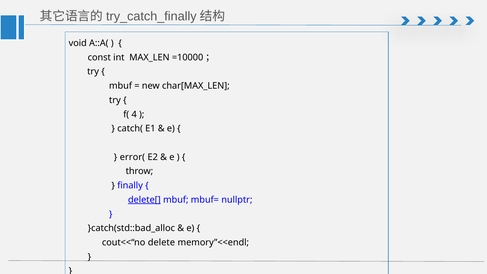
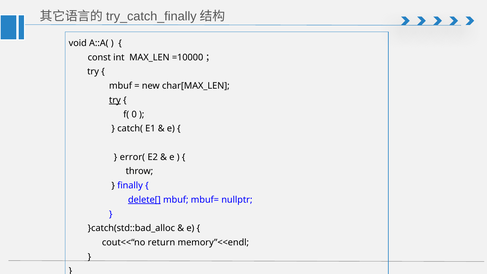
try at (115, 100) underline: none -> present
4: 4 -> 0
delete: delete -> return
